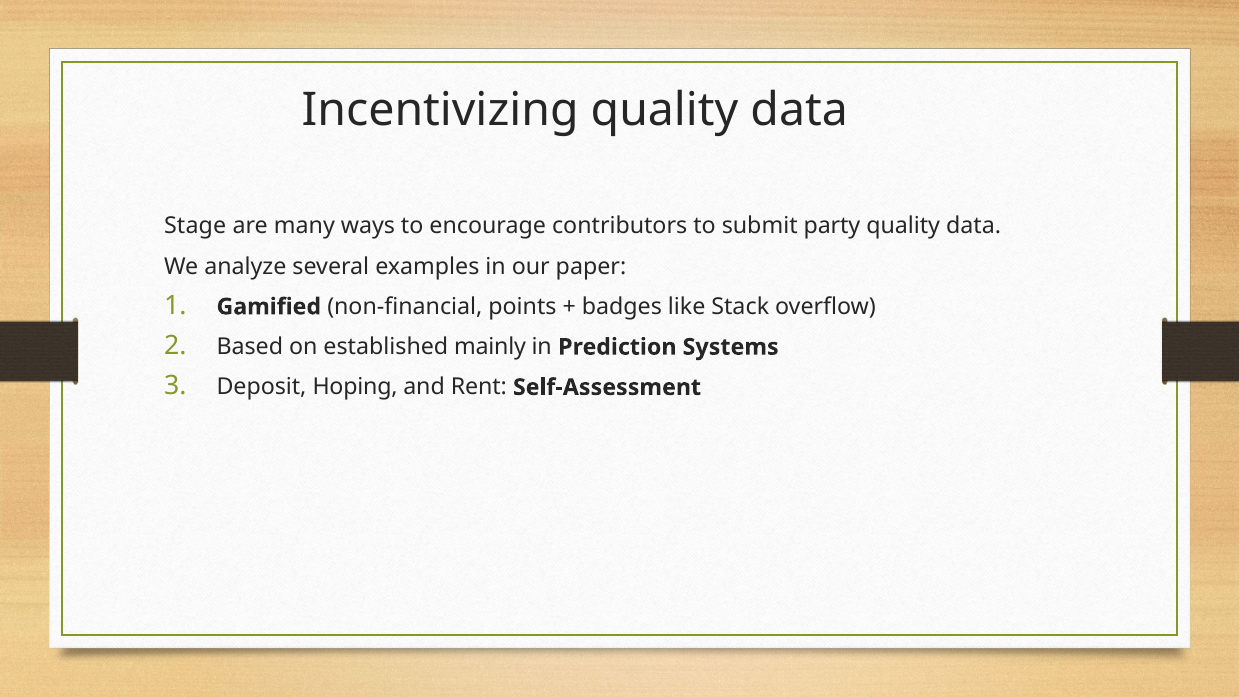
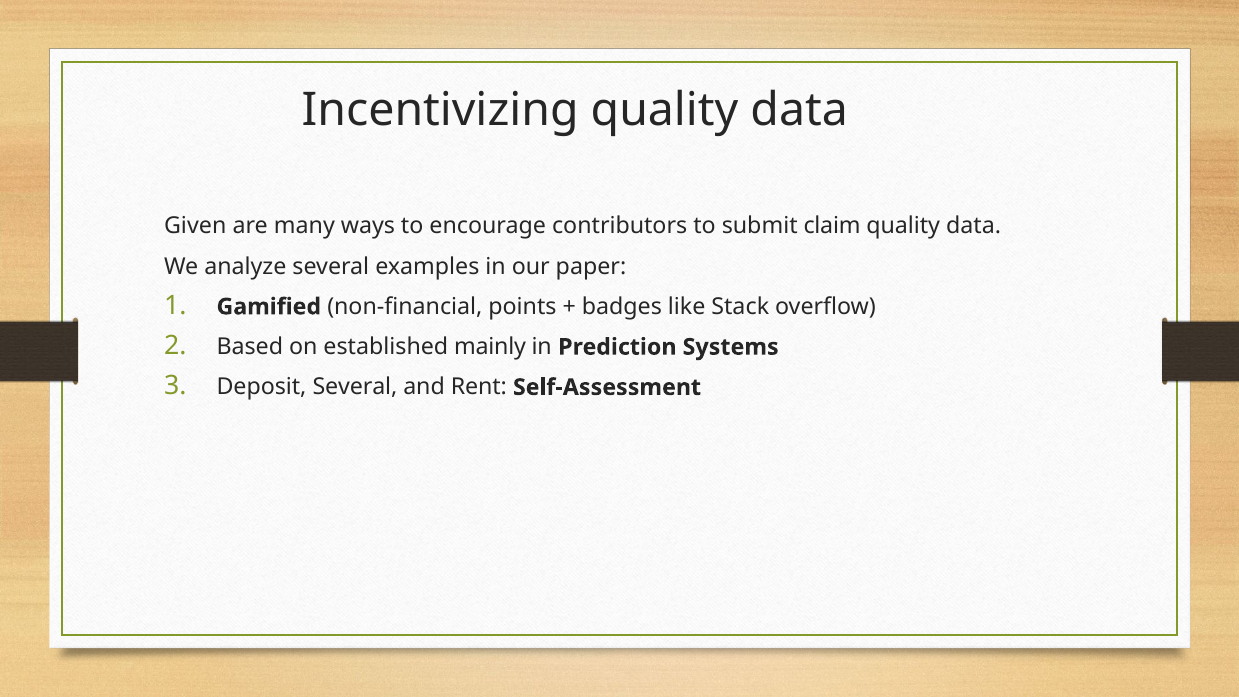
Stage: Stage -> Given
party: party -> claim
Deposit Hoping: Hoping -> Several
